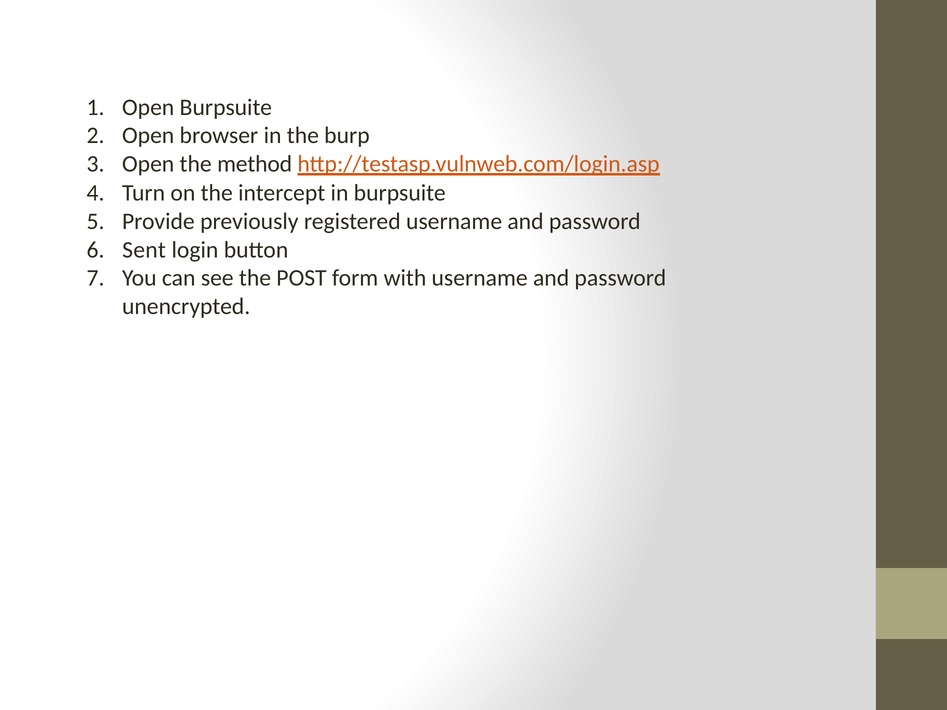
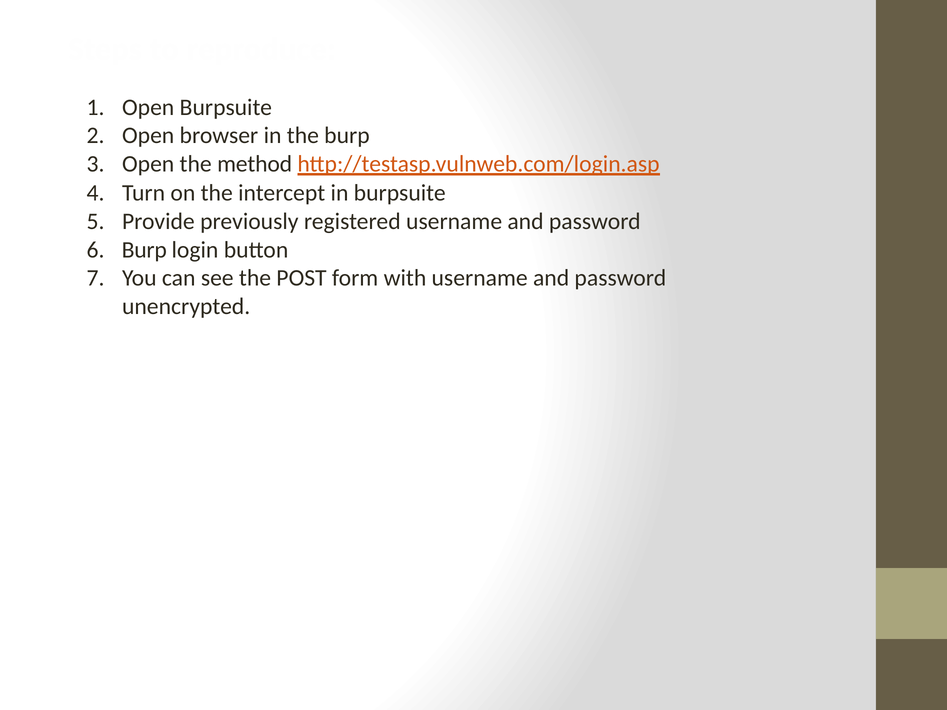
Sent at (144, 250): Sent -> Burp
